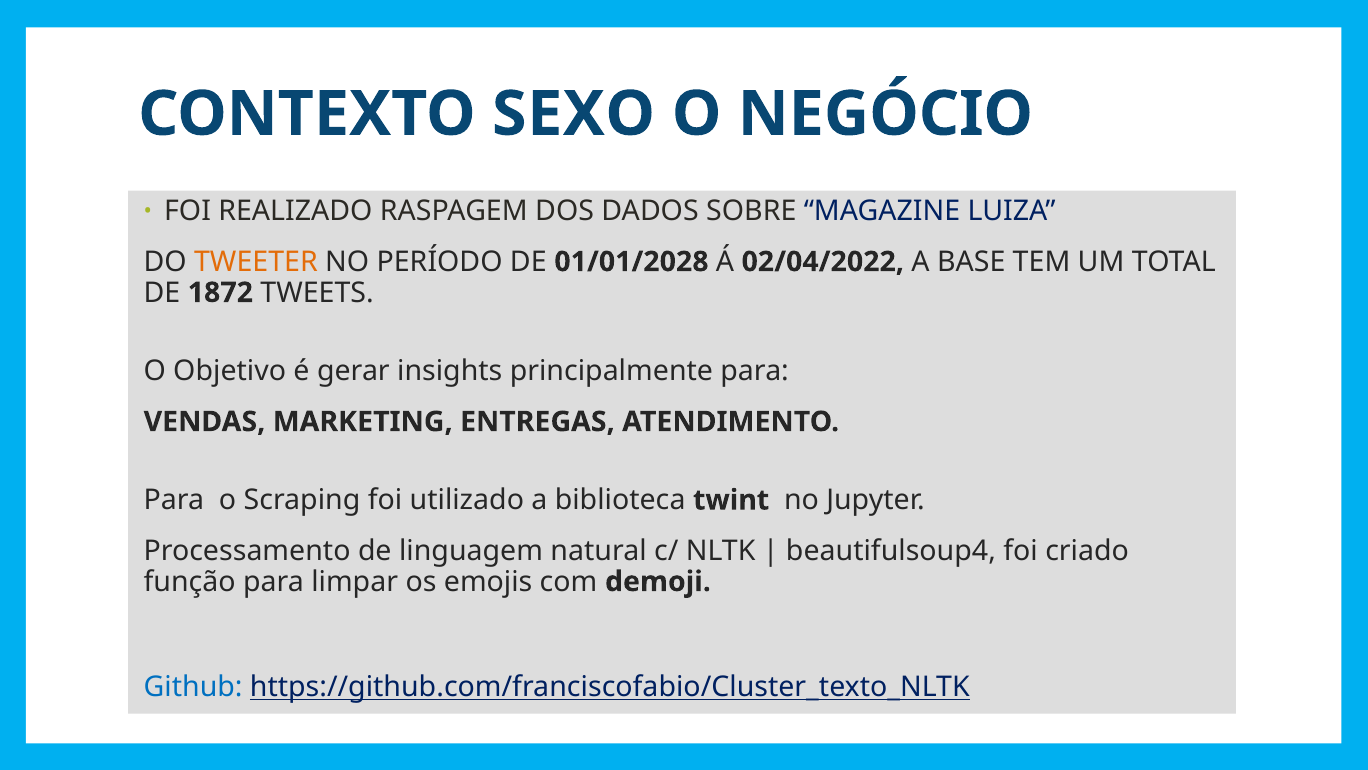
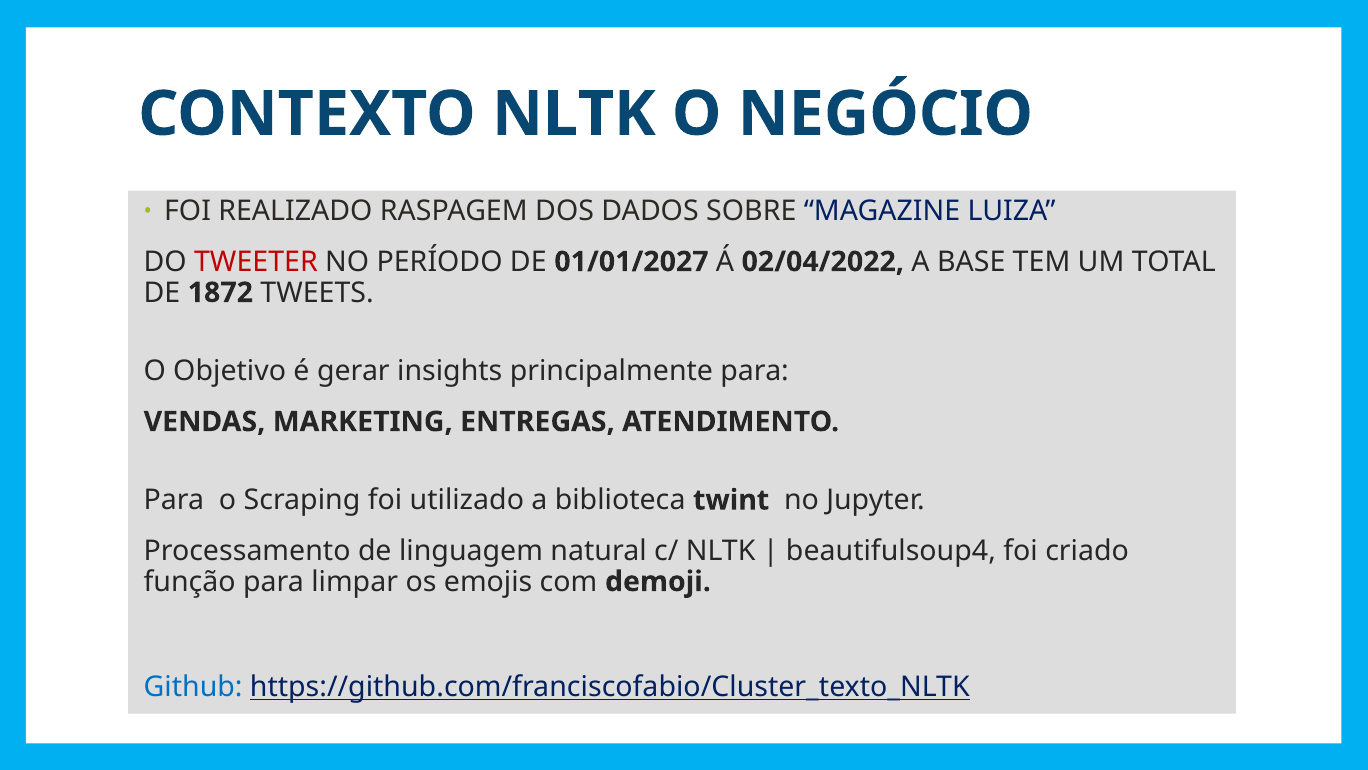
CONTEXTO SEXO: SEXO -> NLTK
TWEETER colour: orange -> red
01/01/2028: 01/01/2028 -> 01/01/2027
